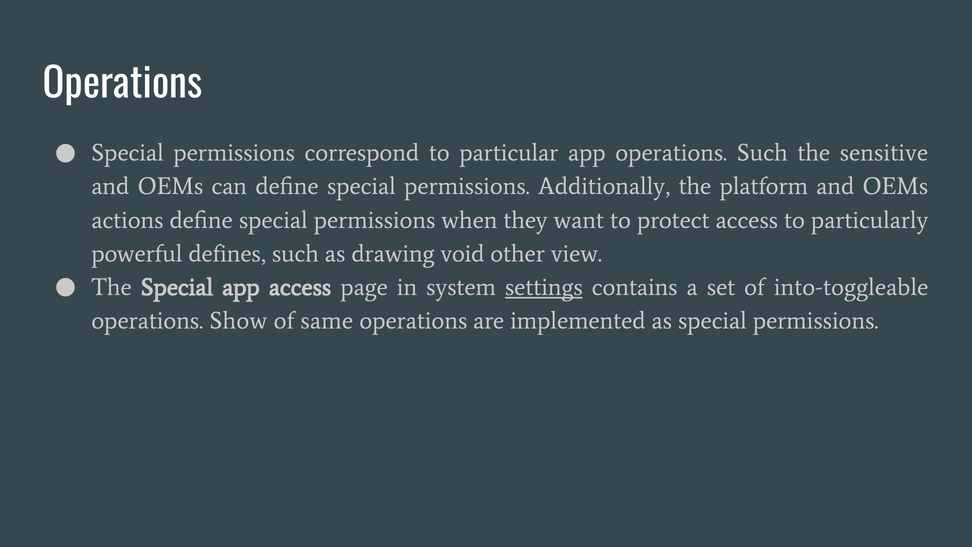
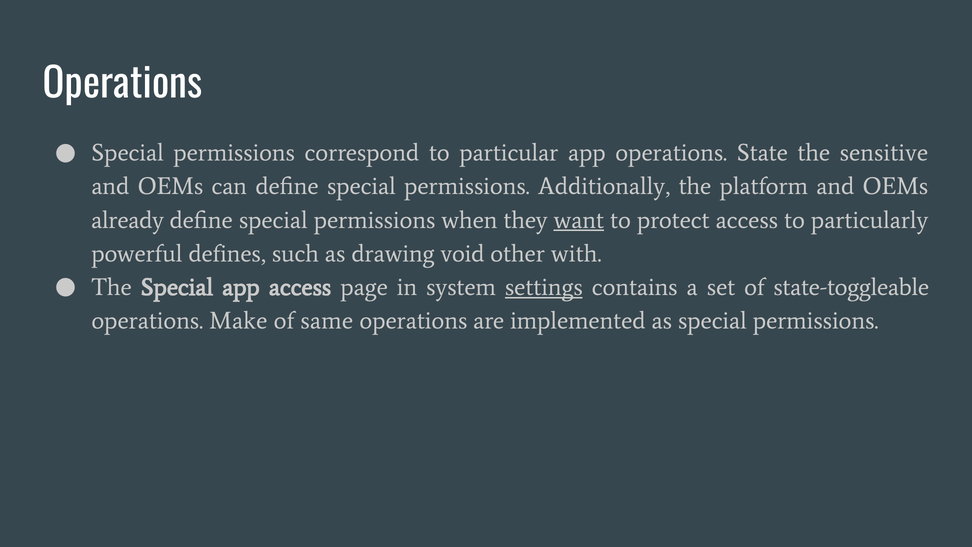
operations Such: Such -> State
actions: actions -> already
want underline: none -> present
view: view -> with
into-toggleable: into-toggleable -> state-toggleable
Show: Show -> Make
